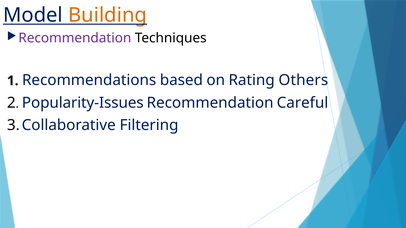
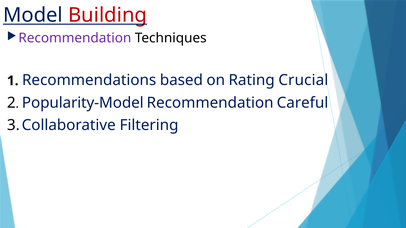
Building colour: orange -> red
Others: Others -> Crucial
Popularity-Issues: Popularity-Issues -> Popularity-Model
